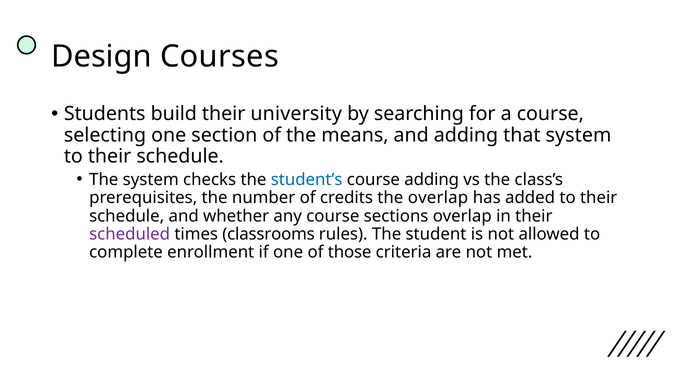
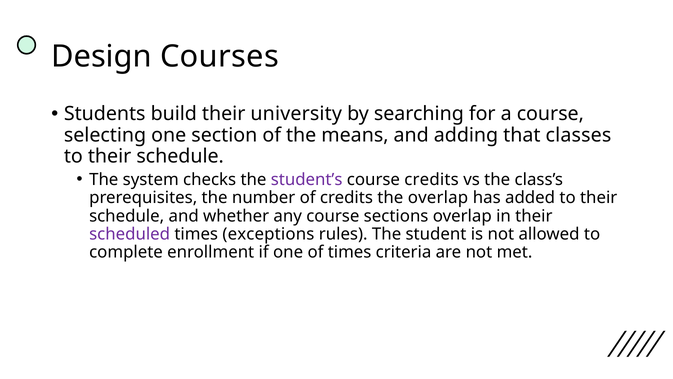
that system: system -> classes
student’s colour: blue -> purple
course adding: adding -> credits
classrooms: classrooms -> exceptions
of those: those -> times
